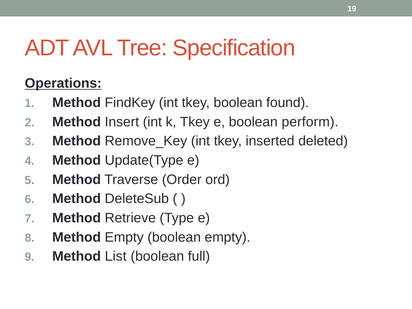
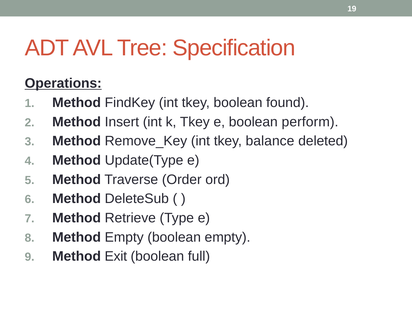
inserted: inserted -> balance
List: List -> Exit
